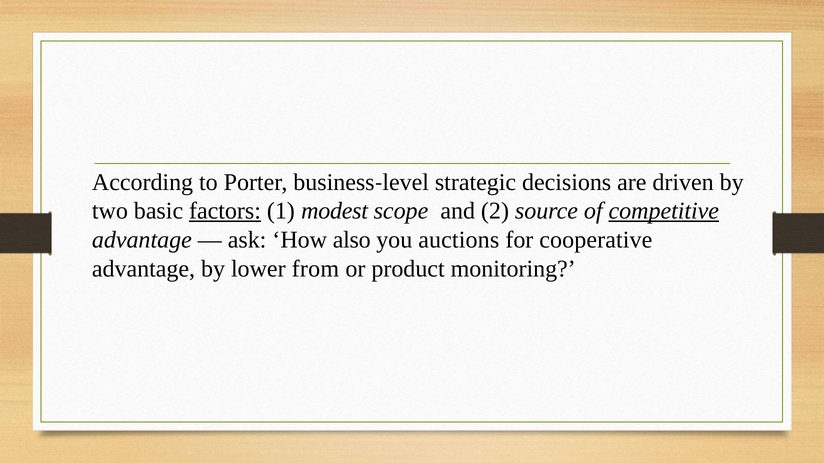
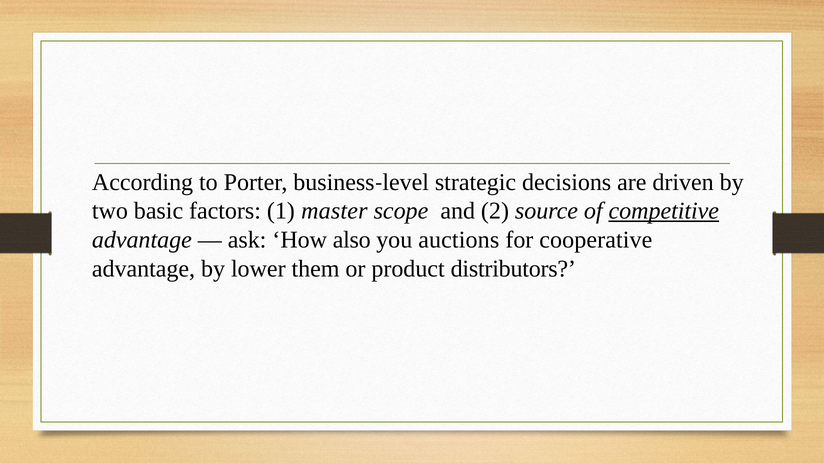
factors underline: present -> none
modest: modest -> master
from: from -> them
monitoring: monitoring -> distributors
